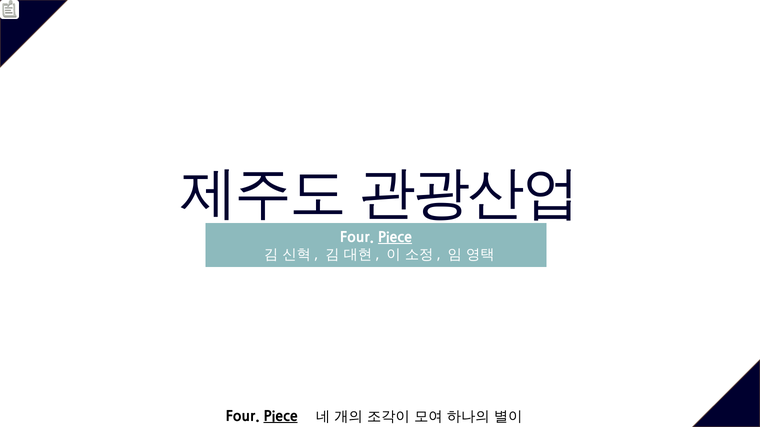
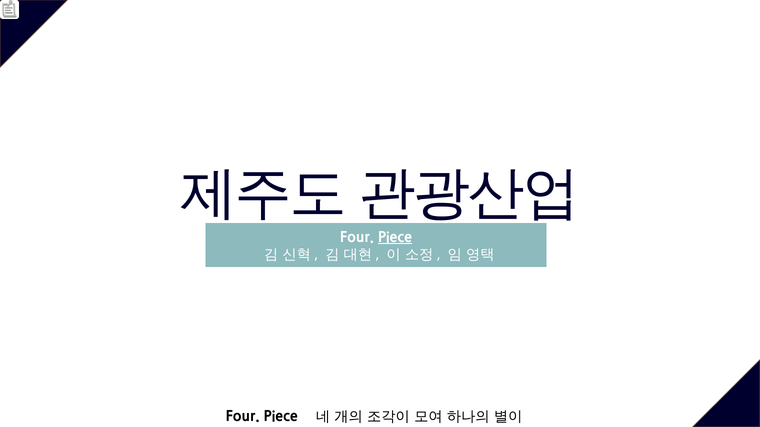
Piece at (281, 417) underline: present -> none
